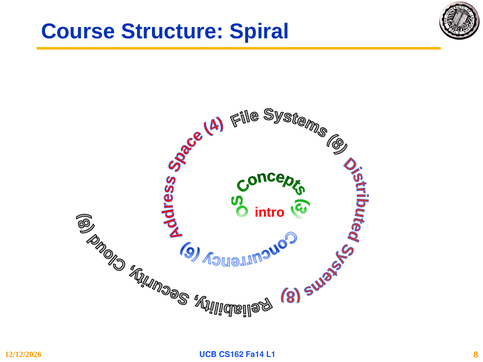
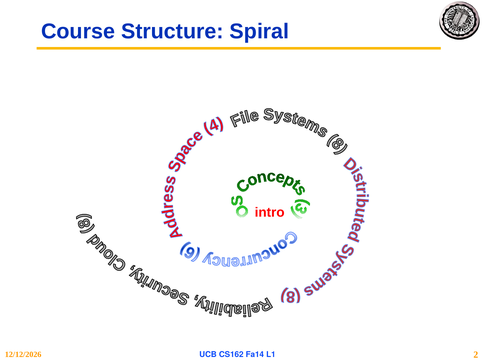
8: 8 -> 2
